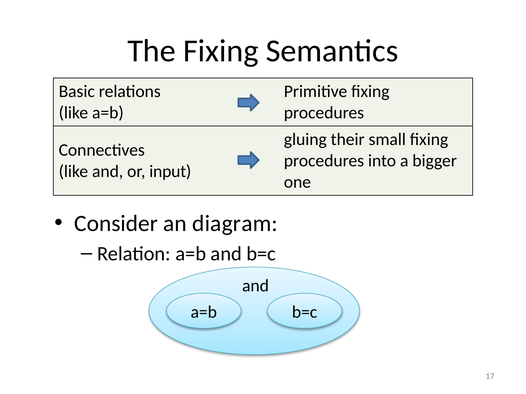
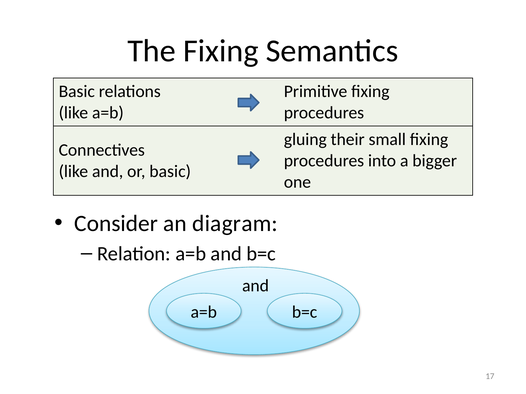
or input: input -> basic
